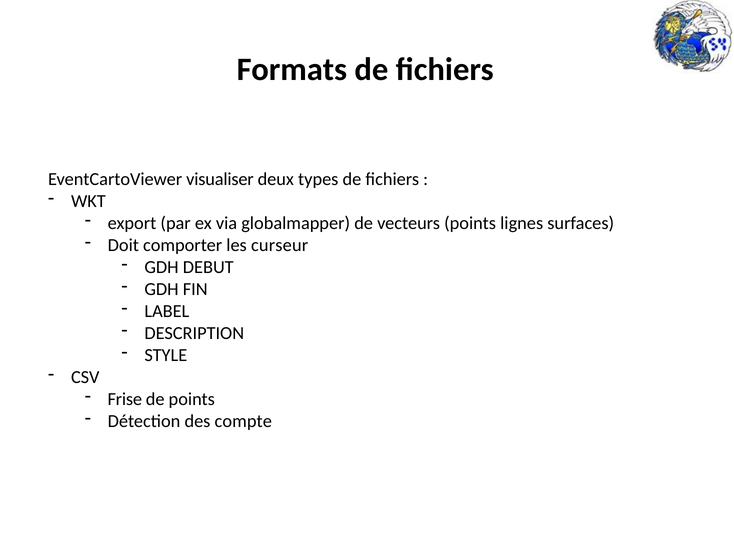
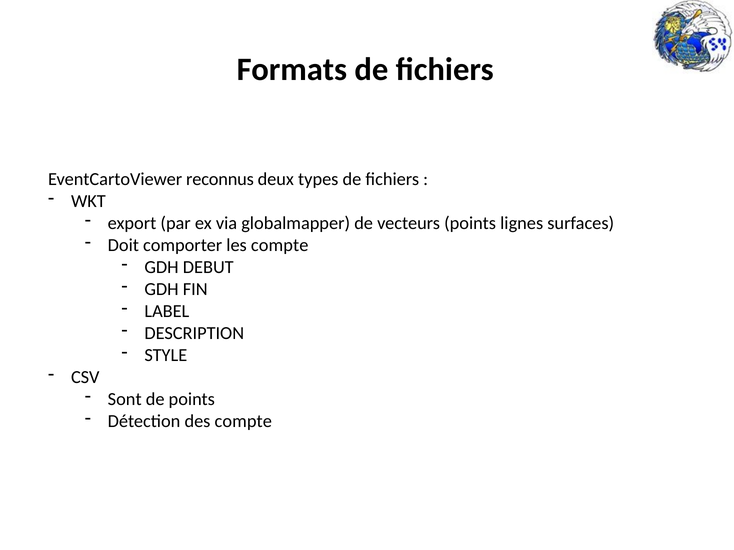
visualiser: visualiser -> reconnus
les curseur: curseur -> compte
Frise: Frise -> Sont
